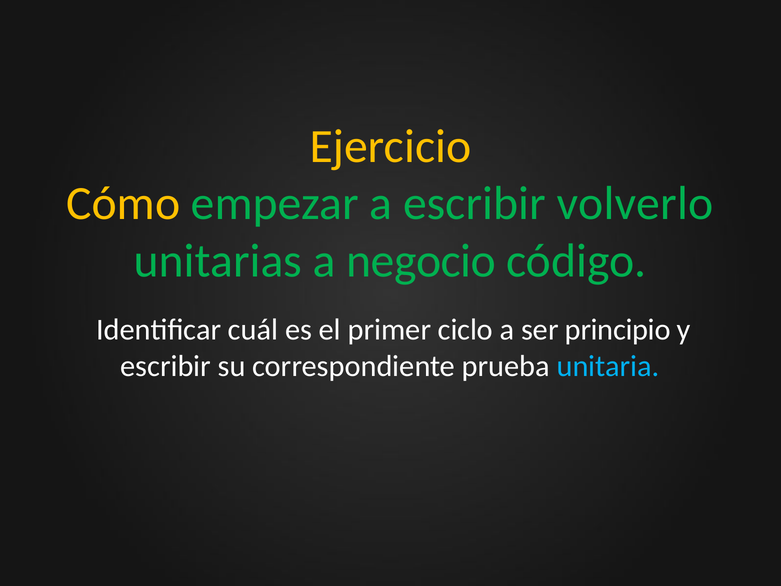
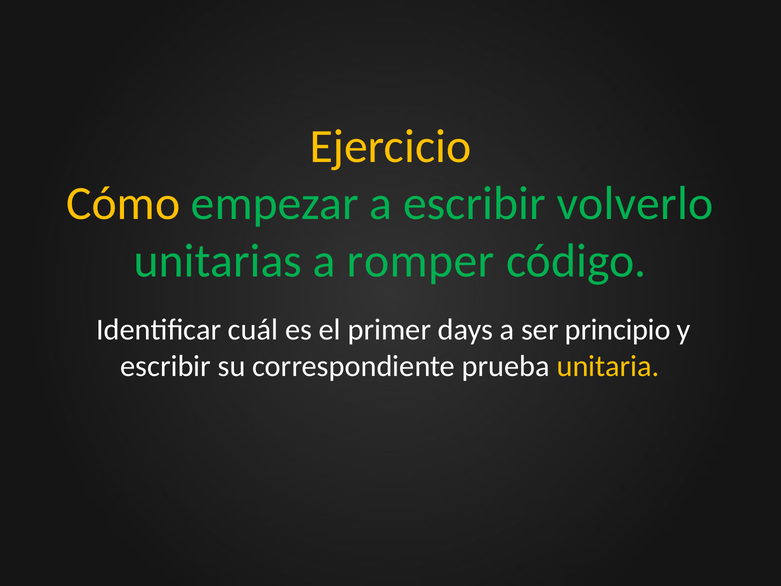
negocio: negocio -> romper
ciclo: ciclo -> days
unitaria colour: light blue -> yellow
